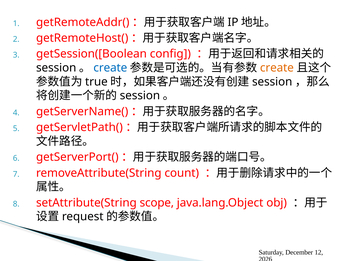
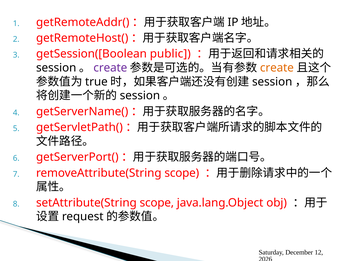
config: config -> public
create at (110, 68) colour: blue -> purple
removeAttribute(String count: count -> scope
